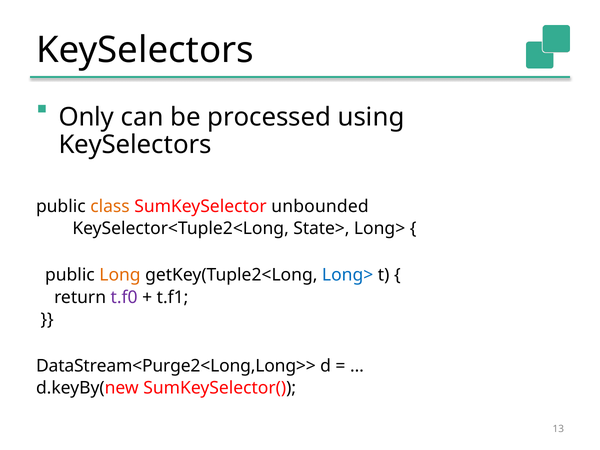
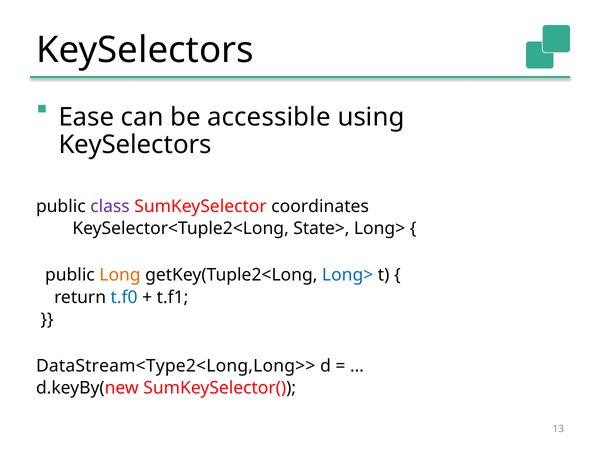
Only: Only -> Ease
processed: processed -> accessible
class colour: orange -> purple
unbounded: unbounded -> coordinates
t.f0 colour: purple -> blue
DataStream<Purge2<Long,Long>>: DataStream<Purge2<Long,Long>> -> DataStream<Type2<Long,Long>>
